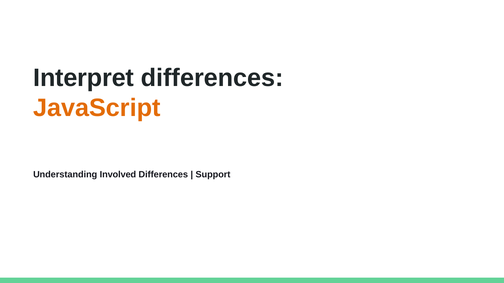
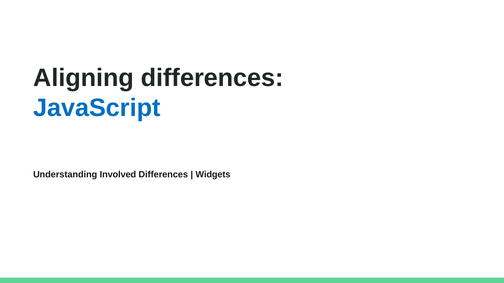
Interpret: Interpret -> Aligning
JavaScript colour: orange -> blue
Support: Support -> Widgets
